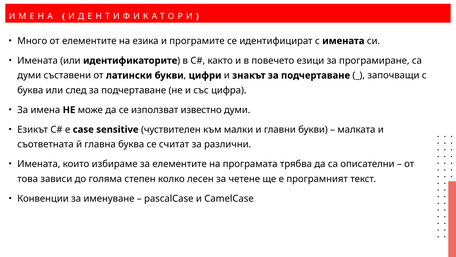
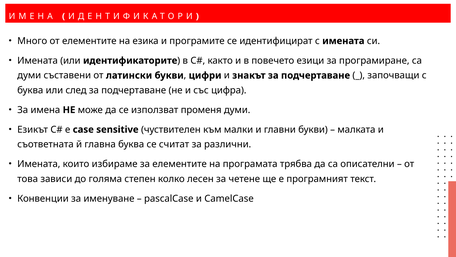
известно: известно -> променя
